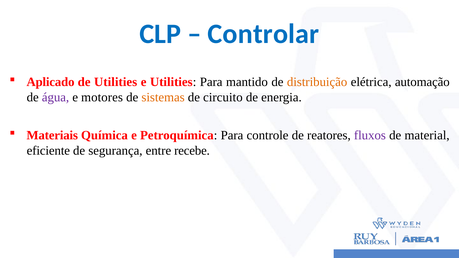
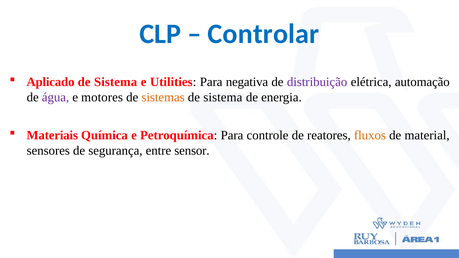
Utilities at (116, 82): Utilities -> Sistema
mantido: mantido -> negativa
distribuição colour: orange -> purple
circuito at (223, 97): circuito -> sistema
fluxos colour: purple -> orange
eficiente: eficiente -> sensores
recebe: recebe -> sensor
